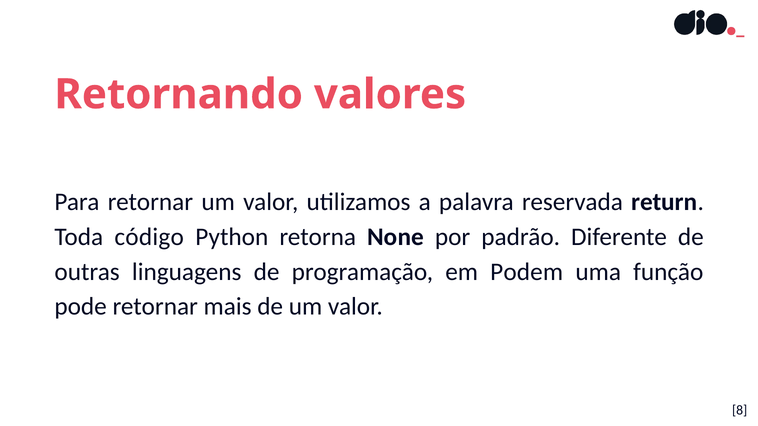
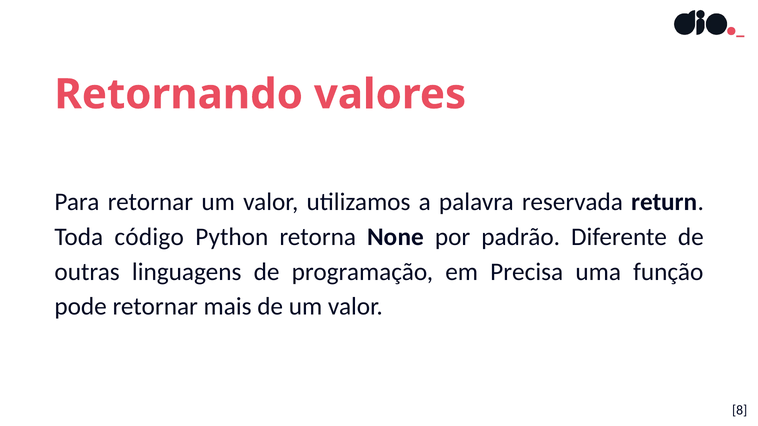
Podem: Podem -> Precisa
